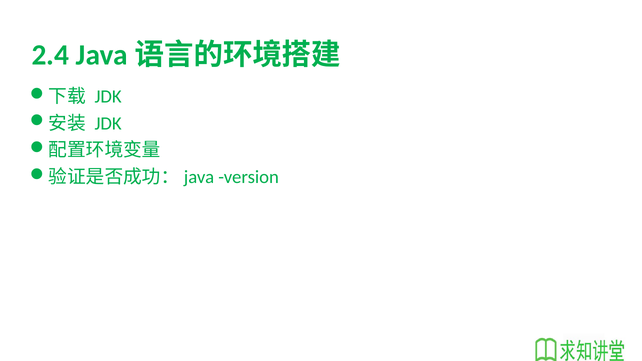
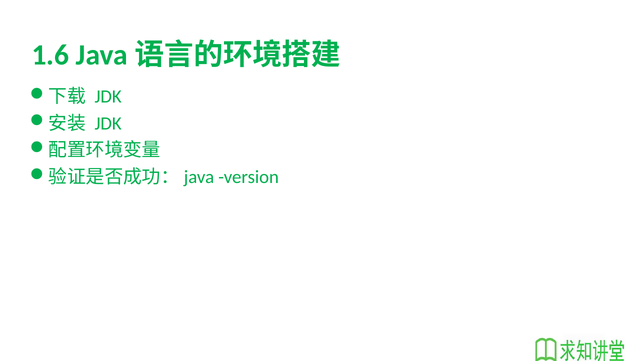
2.4: 2.4 -> 1.6
